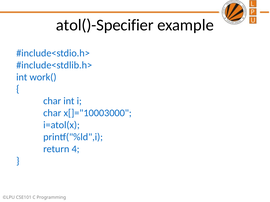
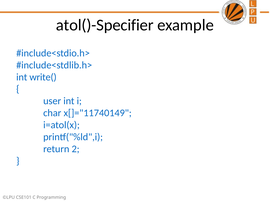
work(: work( -> write(
char at (52, 101): char -> user
x[]="10003000: x[]="10003000 -> x[]="11740149
4: 4 -> 2
